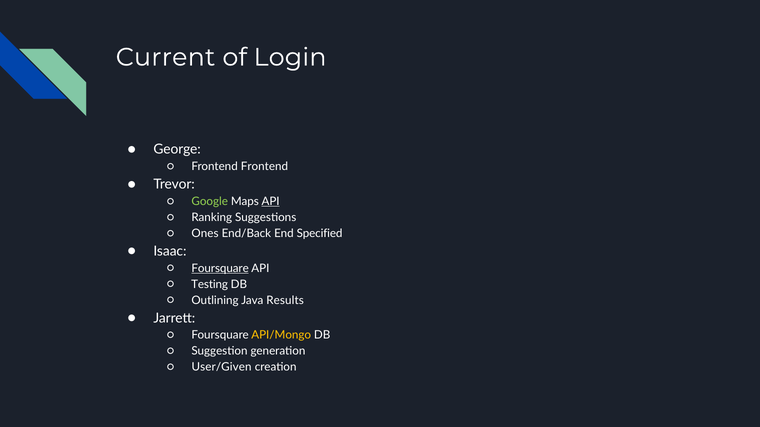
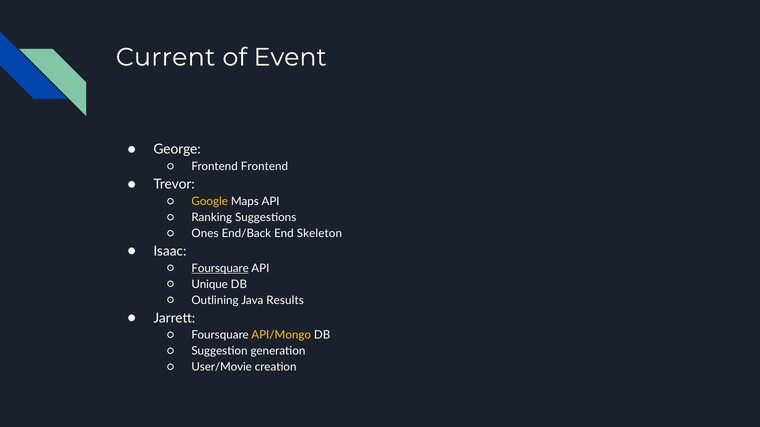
Login: Login -> Event
Google colour: light green -> yellow
API at (271, 202) underline: present -> none
Specified: Specified -> Skeleton
Testing: Testing -> Unique
User/Given: User/Given -> User/Movie
